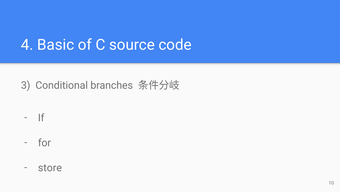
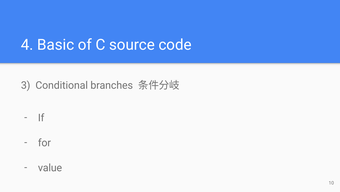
store: store -> value
